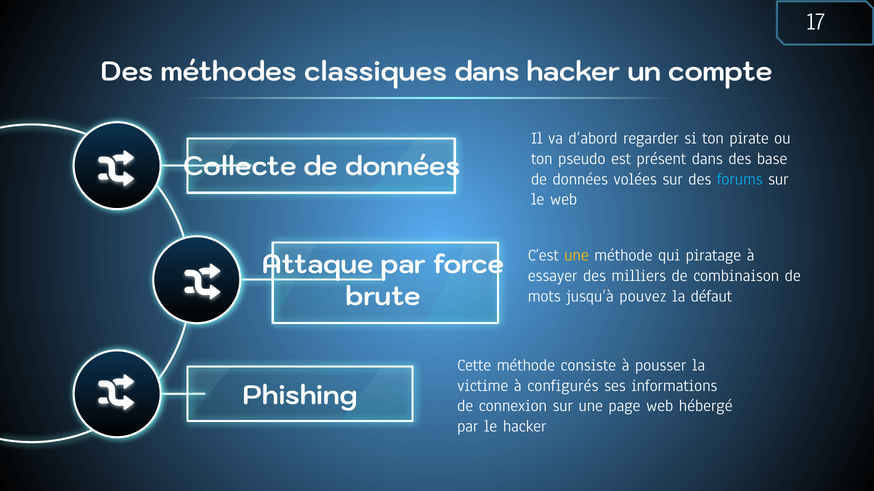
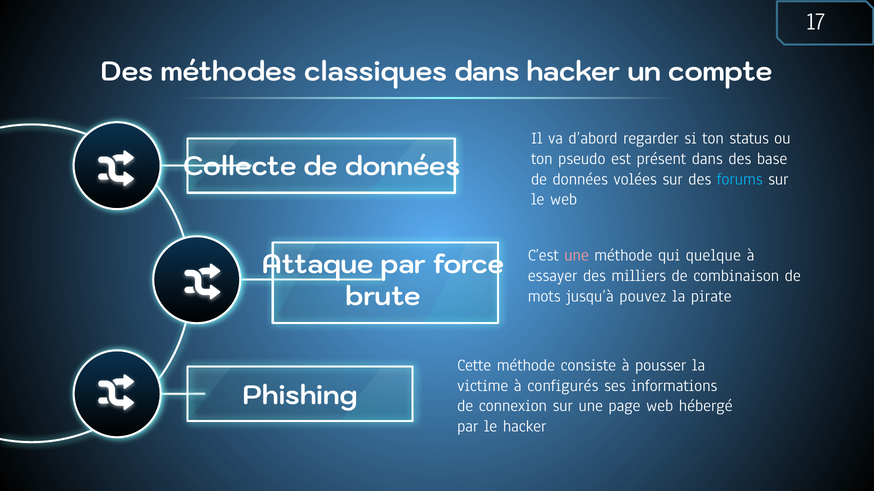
pirate: pirate -> status
une at (577, 256) colour: yellow -> pink
piratage: piratage -> quelque
défaut: défaut -> pirate
